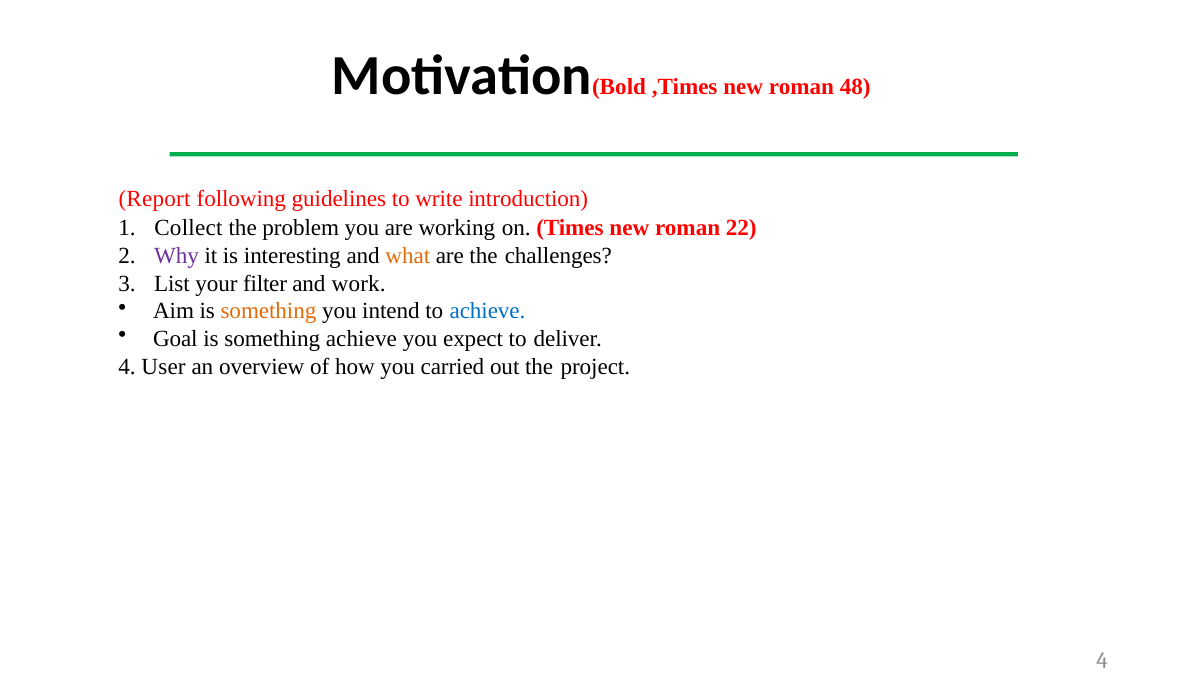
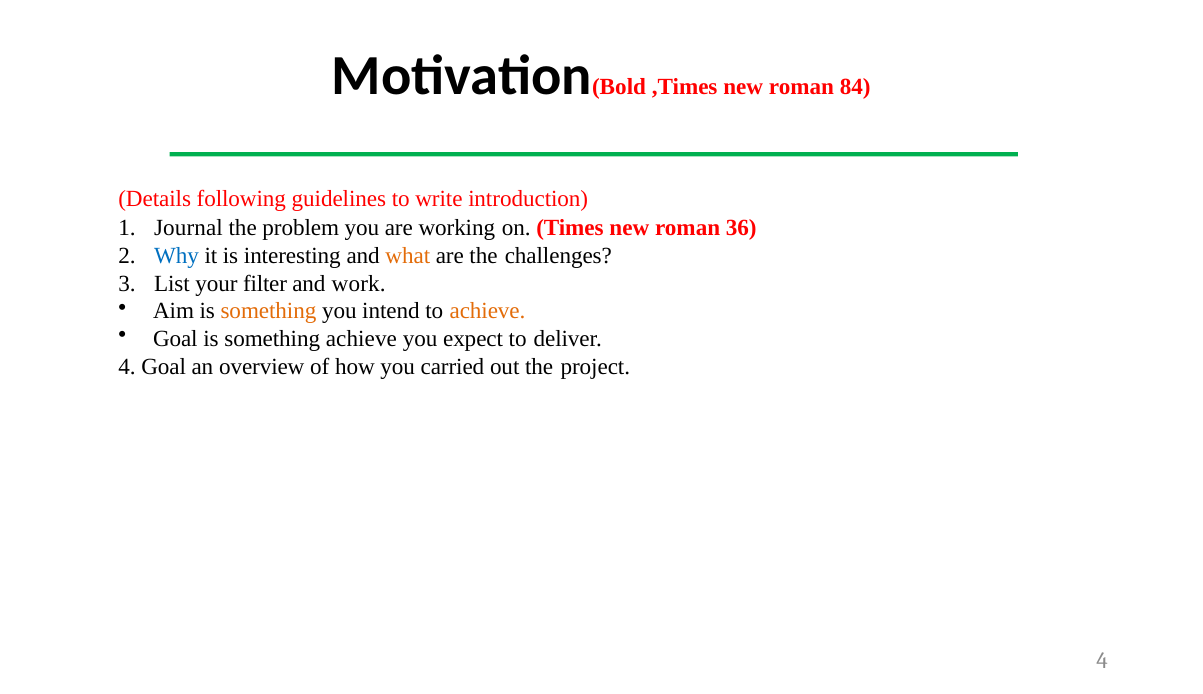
48: 48 -> 84
Report: Report -> Details
Collect: Collect -> Journal
22: 22 -> 36
Why colour: purple -> blue
achieve at (488, 311) colour: blue -> orange
4 User: User -> Goal
